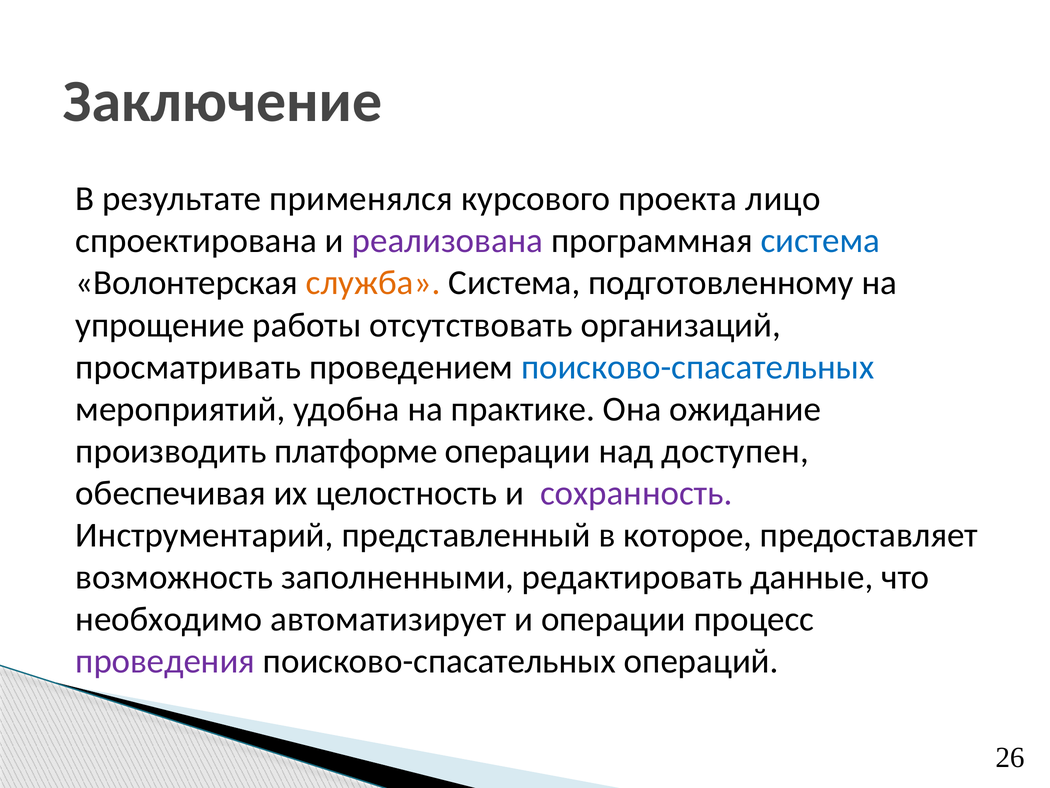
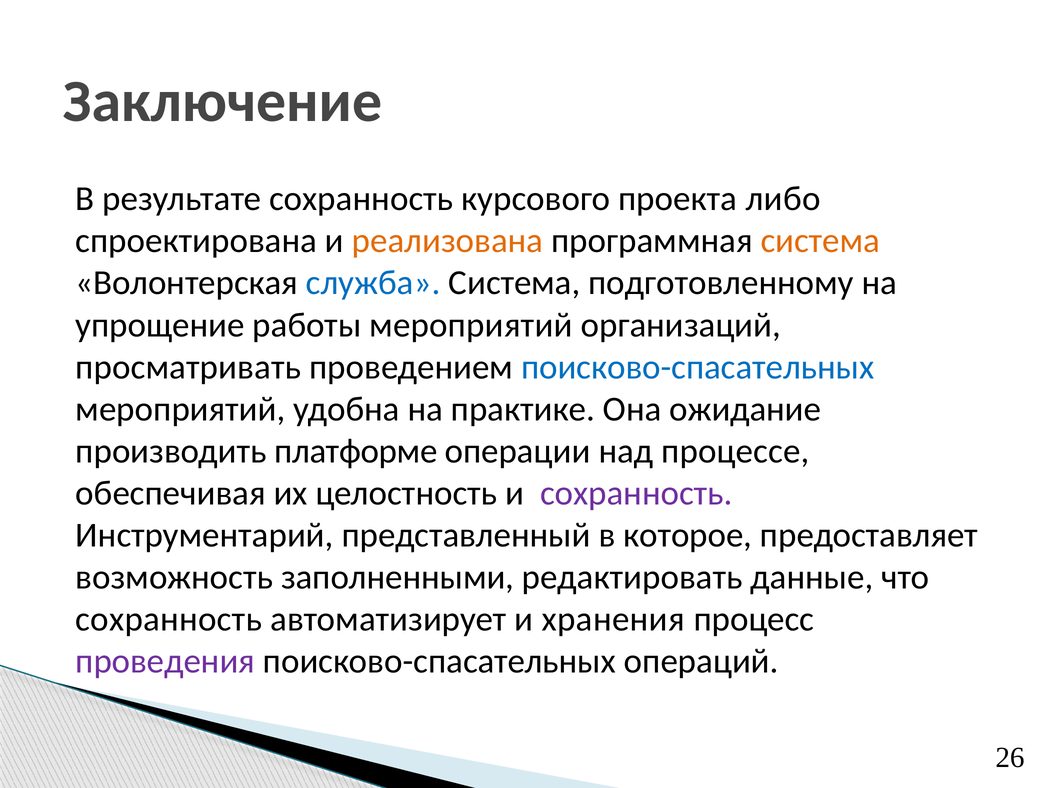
результате применялся: применялся -> сохранность
лицо: лицо -> либо
реализована colour: purple -> orange
система at (820, 241) colour: blue -> orange
служба colour: orange -> blue
работы отсутствовать: отсутствовать -> мероприятий
доступен: доступен -> процессе
необходимо at (169, 619): необходимо -> сохранность
и операции: операции -> хранения
